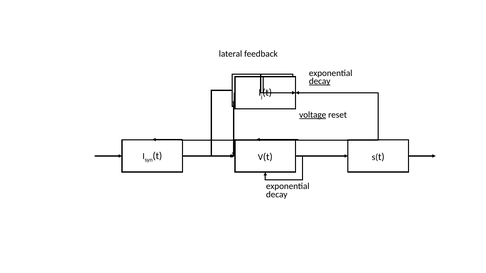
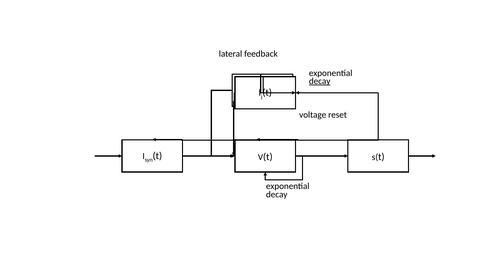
voltage underline: present -> none
